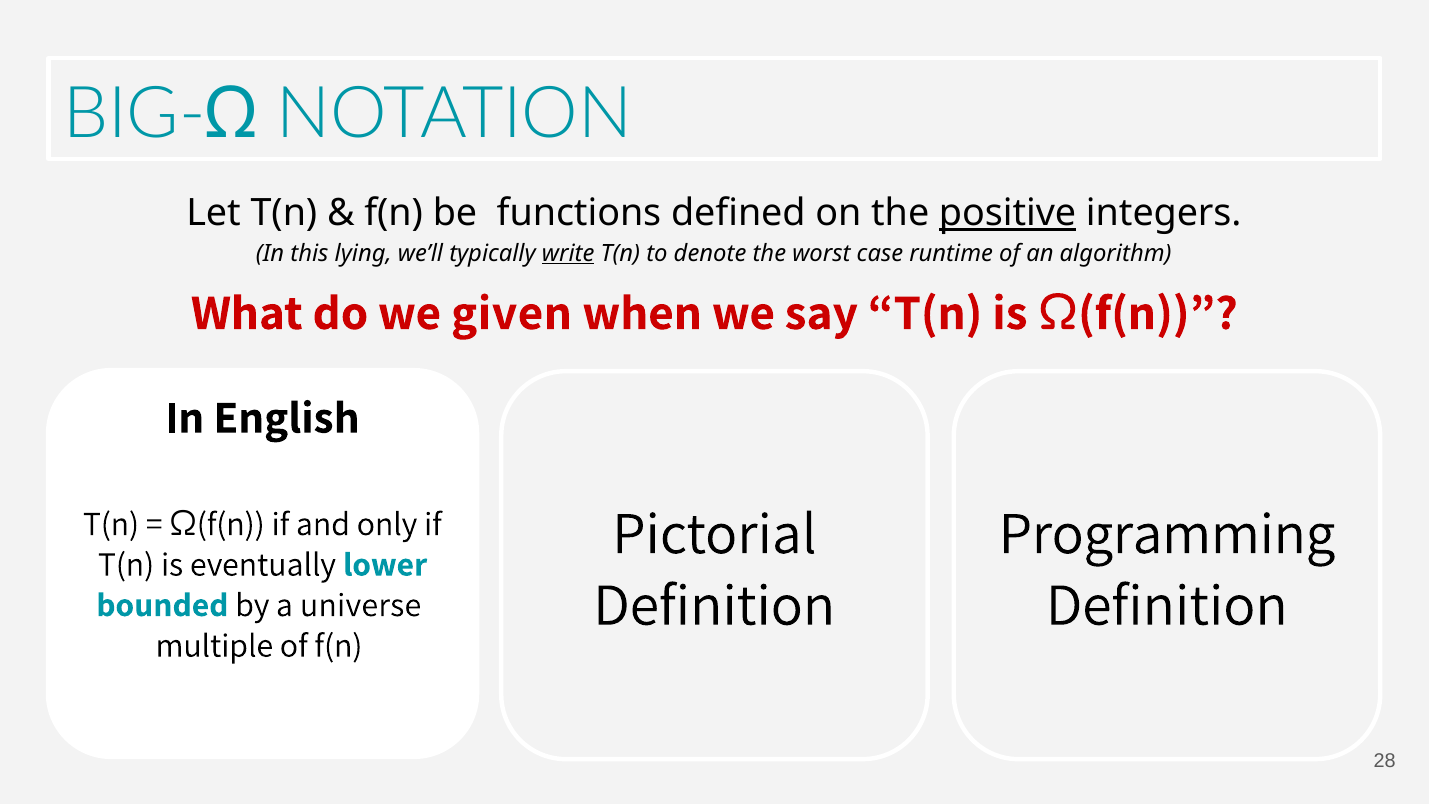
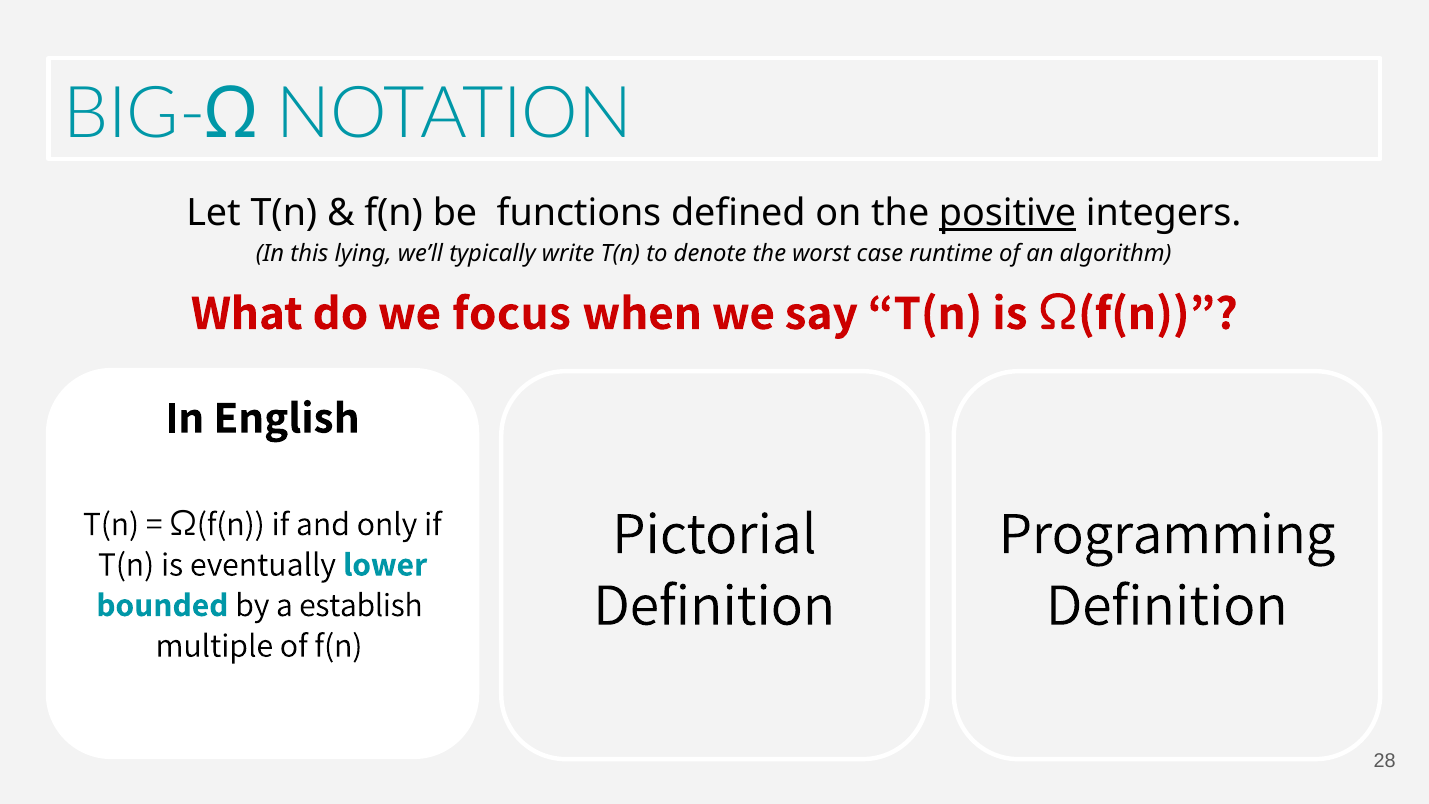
write underline: present -> none
given: given -> focus
universe: universe -> establish
